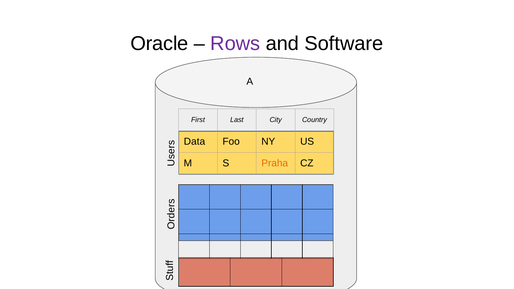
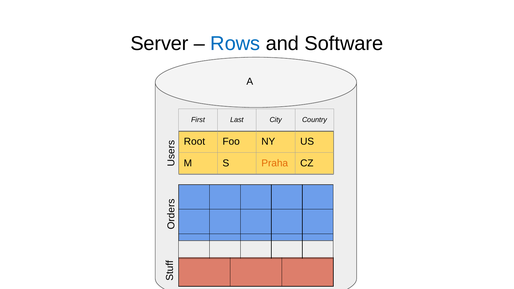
Oracle: Oracle -> Server
Rows colour: purple -> blue
Data: Data -> Root
